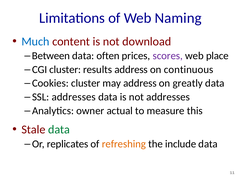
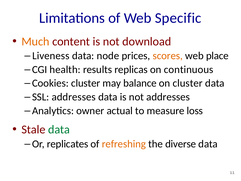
Naming: Naming -> Specific
Much colour: blue -> orange
Between: Between -> Liveness
often: often -> node
scores colour: purple -> orange
CGI cluster: cluster -> health
results address: address -> replicas
may address: address -> balance
on greatly: greatly -> cluster
this: this -> loss
include: include -> diverse
